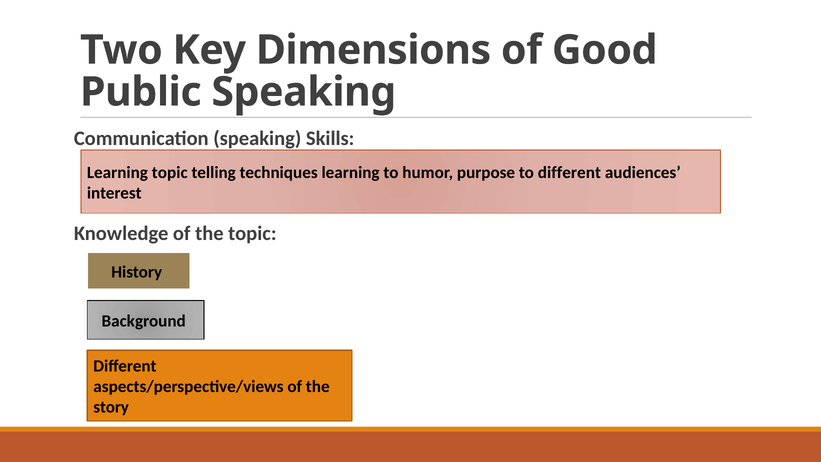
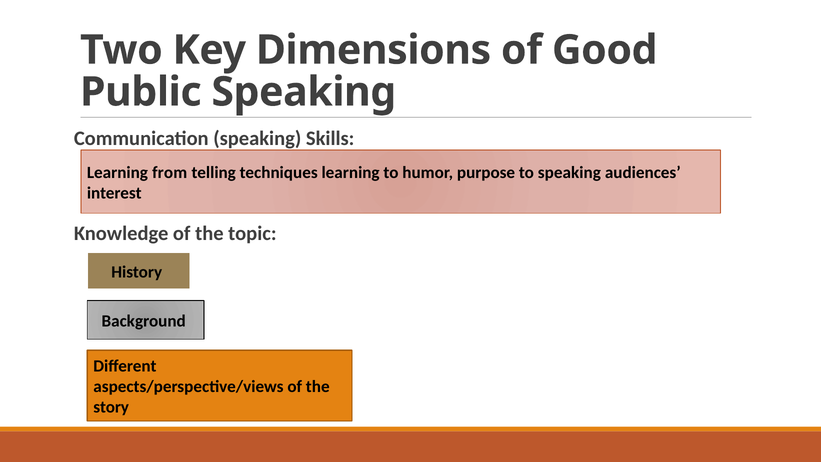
Learning topic: topic -> from
to different: different -> speaking
